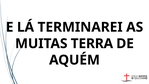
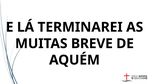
TERRA: TERRA -> BREVE
